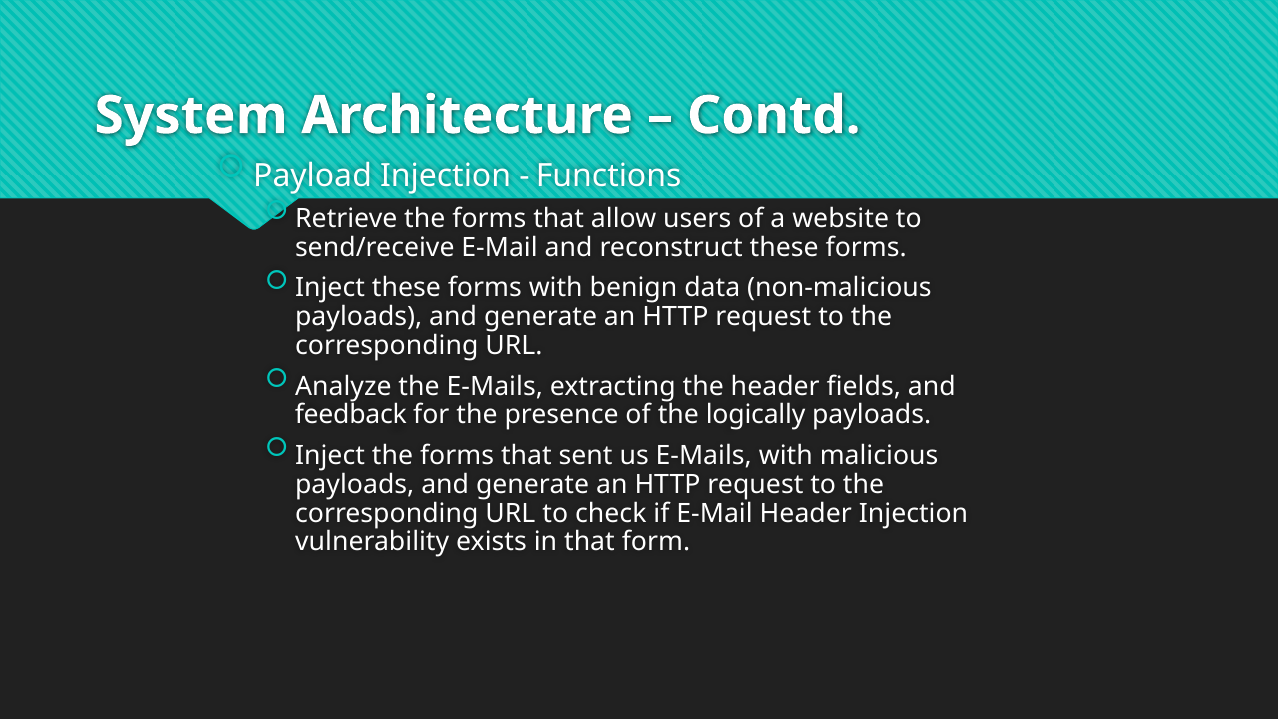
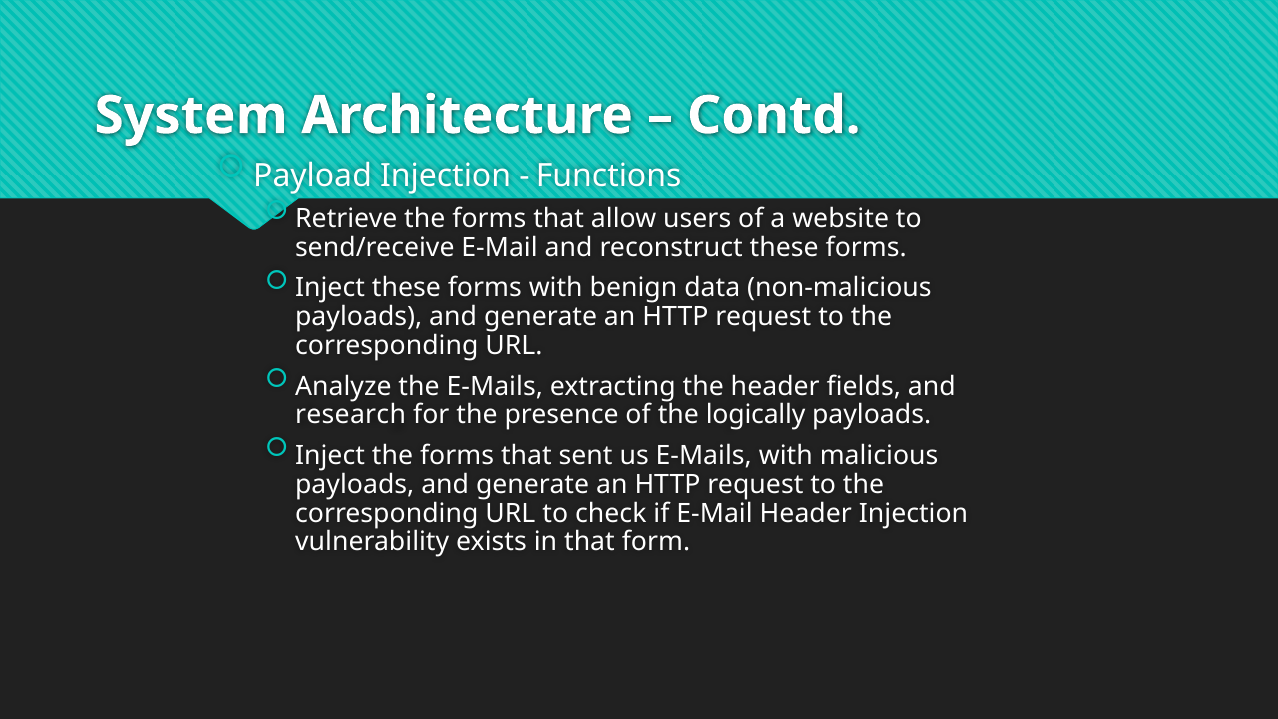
feedback: feedback -> research
